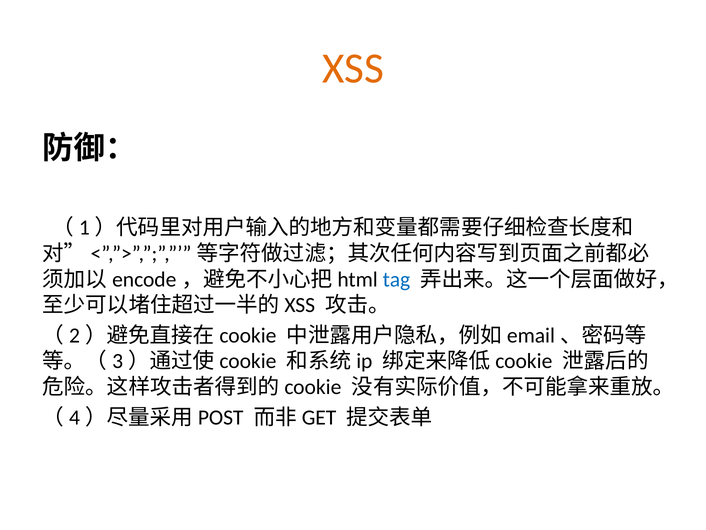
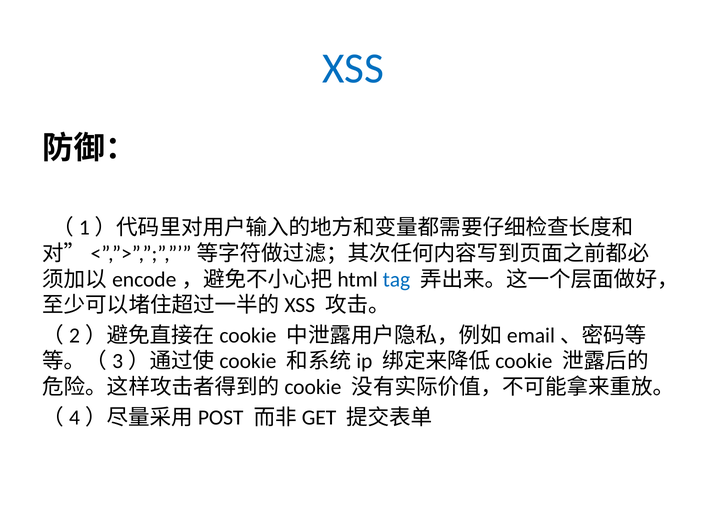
XSS colour: orange -> blue
